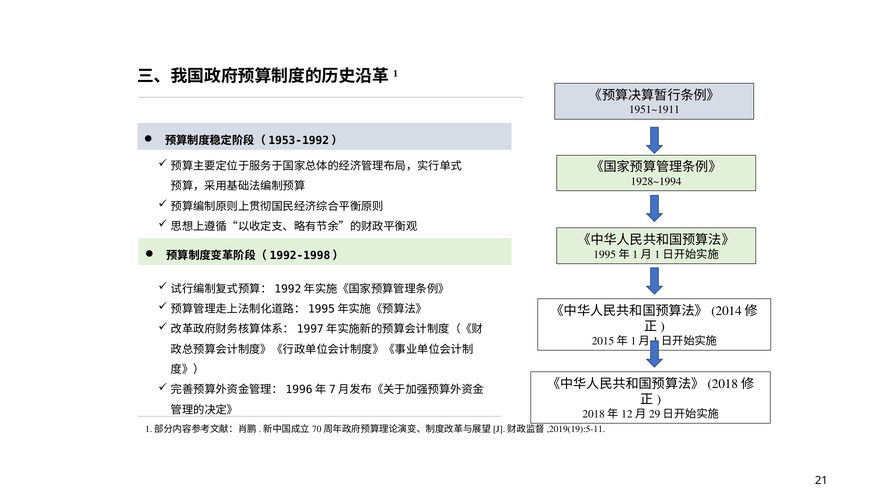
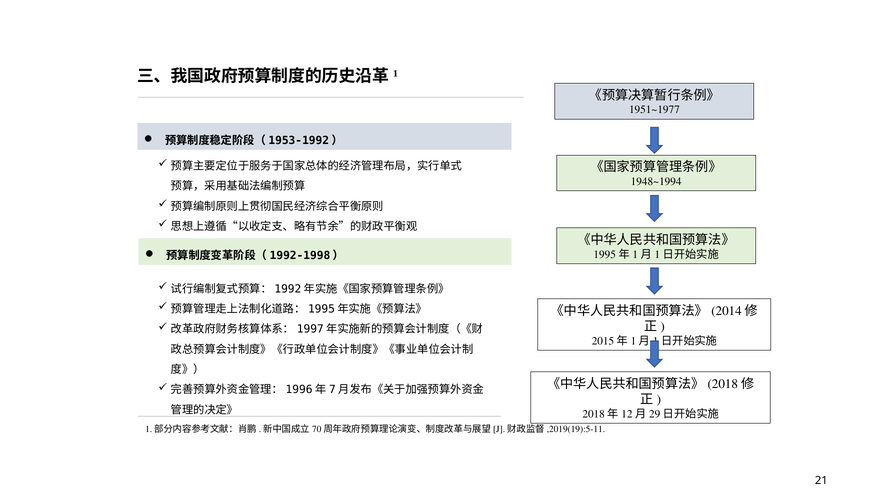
1951~1911: 1951~1911 -> 1951~1977
1928~1994: 1928~1994 -> 1948~1994
